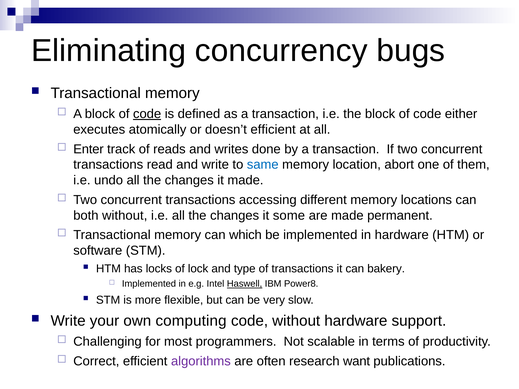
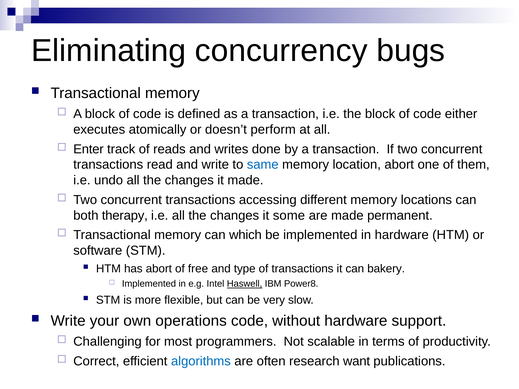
code at (147, 114) underline: present -> none
doesn’t efficient: efficient -> perform
both without: without -> therapy
has locks: locks -> abort
lock: lock -> free
computing: computing -> operations
algorithms colour: purple -> blue
